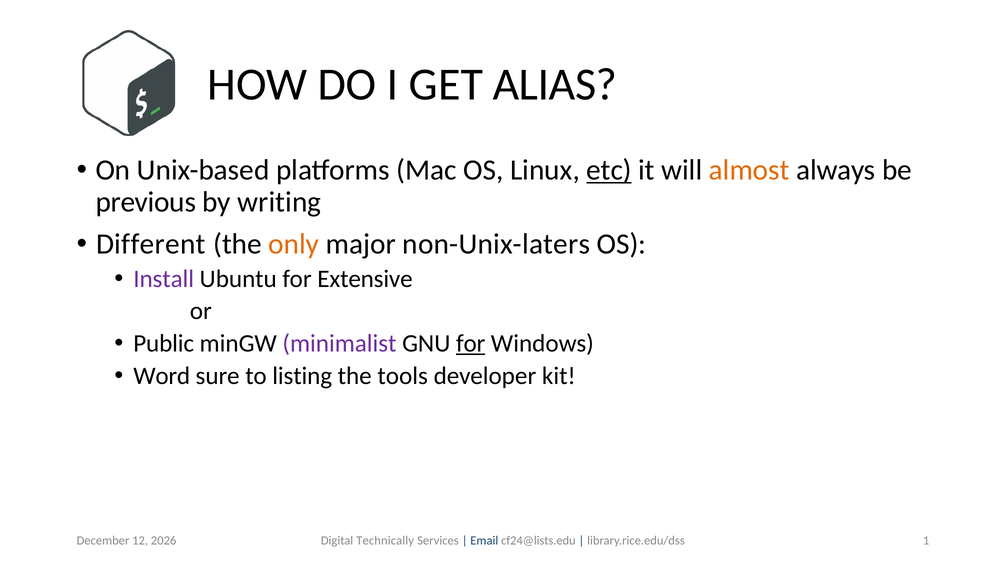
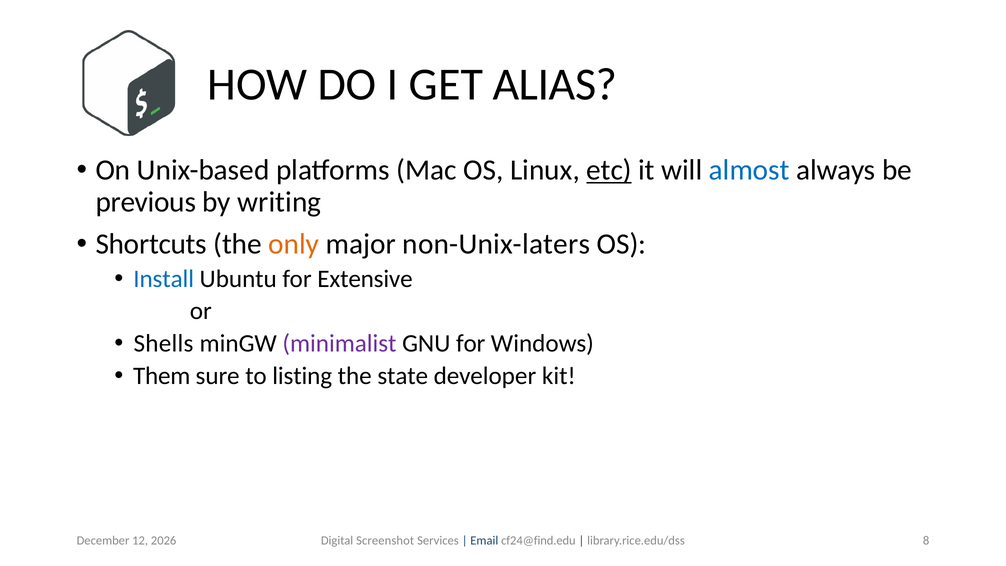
almost colour: orange -> blue
Different: Different -> Shortcuts
Install colour: purple -> blue
Public: Public -> Shells
for at (471, 343) underline: present -> none
Word: Word -> Them
tools: tools -> state
1: 1 -> 8
Technically: Technically -> Screenshot
cf24@lists.edu: cf24@lists.edu -> cf24@find.edu
